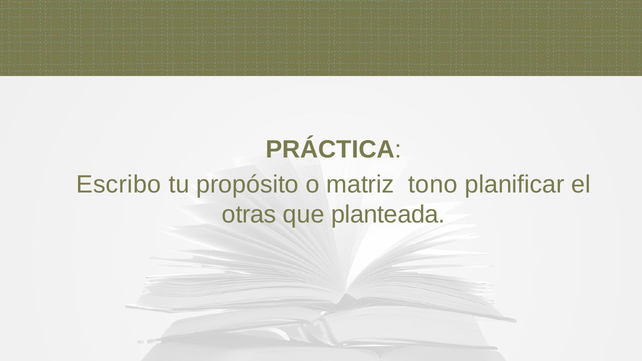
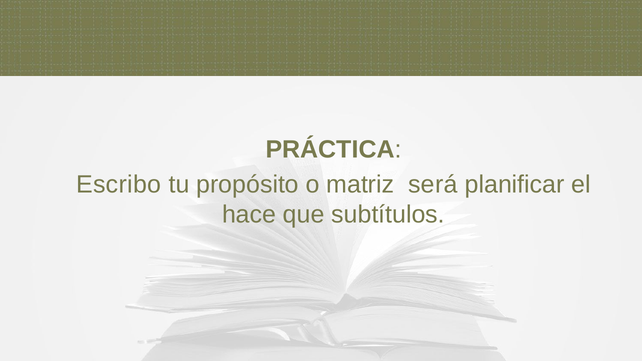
tono: tono -> será
otras: otras -> hace
planteada: planteada -> subtítulos
